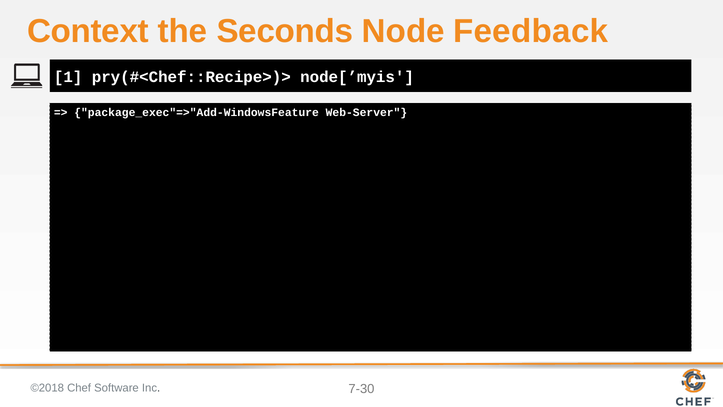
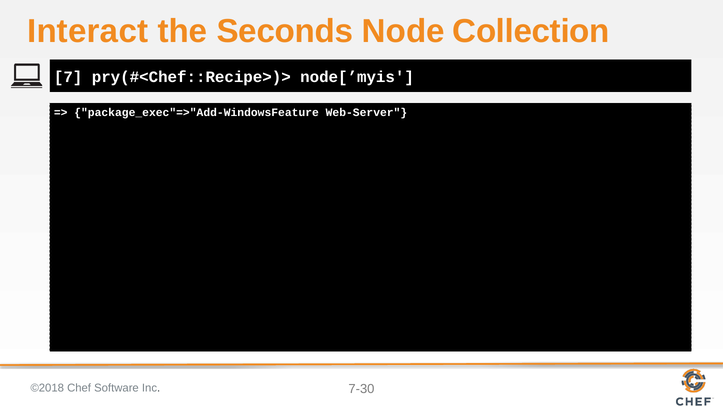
Context: Context -> Interact
Feedback: Feedback -> Collection
1: 1 -> 7
